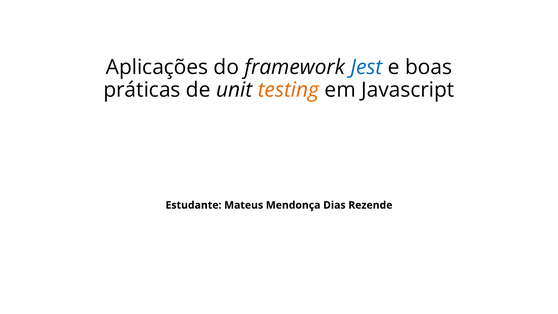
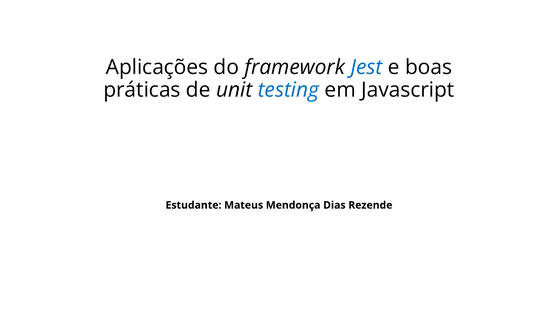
testing colour: orange -> blue
